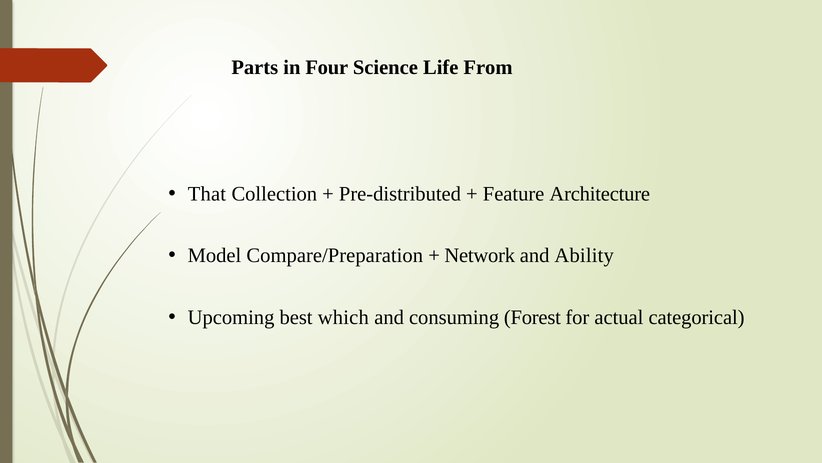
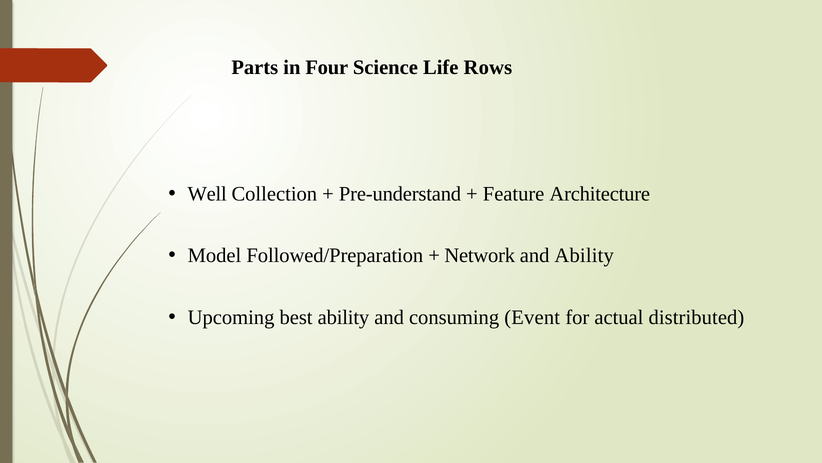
From: From -> Rows
That: That -> Well
Pre-distributed: Pre-distributed -> Pre-understand
Compare/Preparation: Compare/Preparation -> Followed/Preparation
best which: which -> ability
Forest: Forest -> Event
categorical: categorical -> distributed
